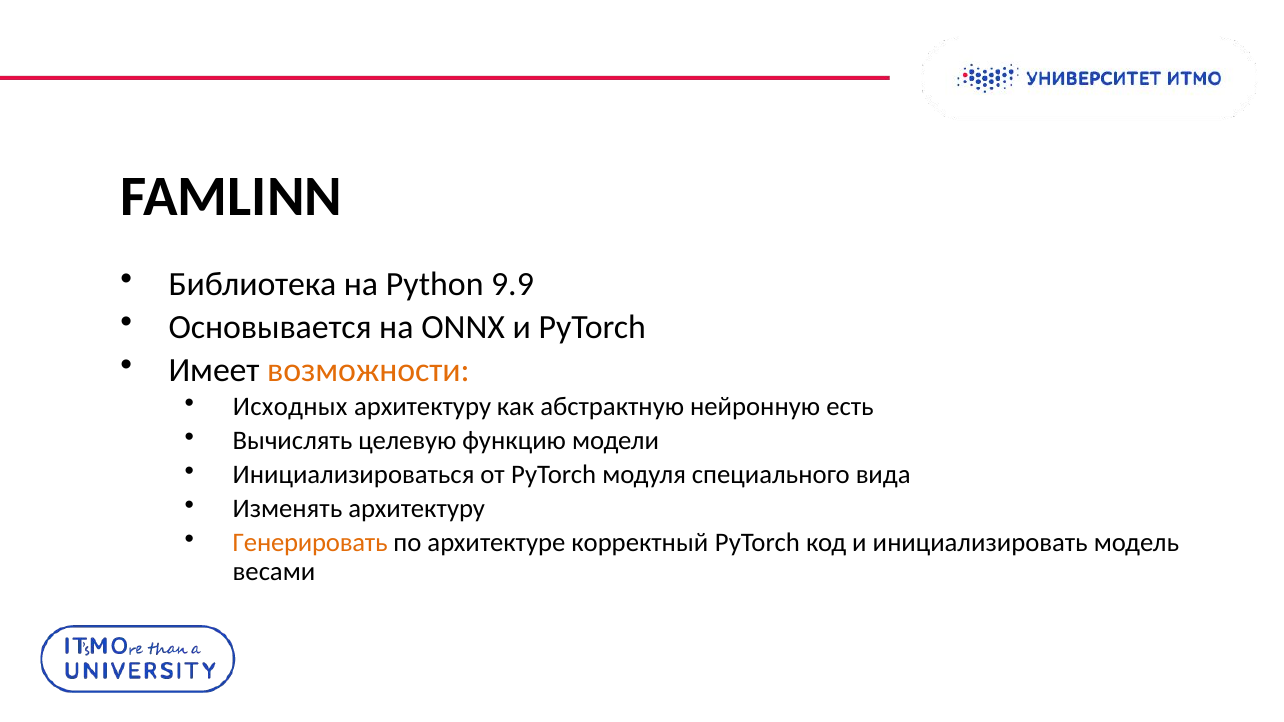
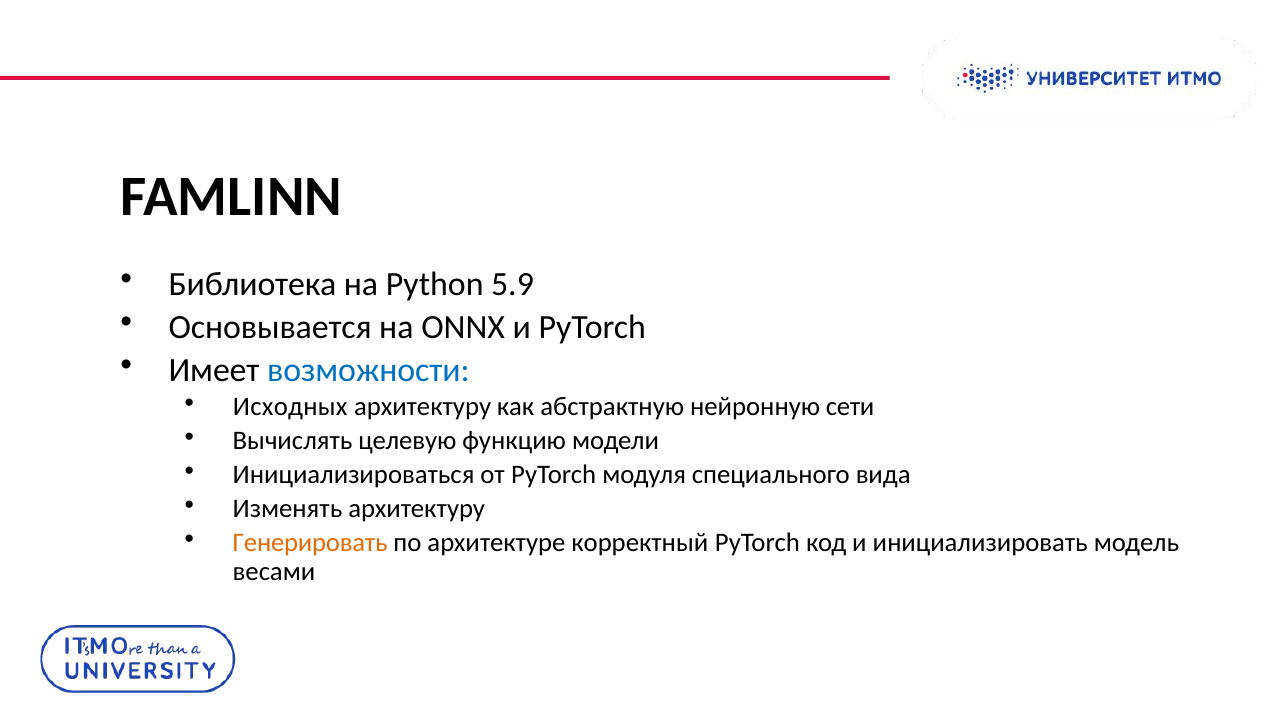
9.9: 9.9 -> 5.9
возможности colour: orange -> blue
есть: есть -> сети
